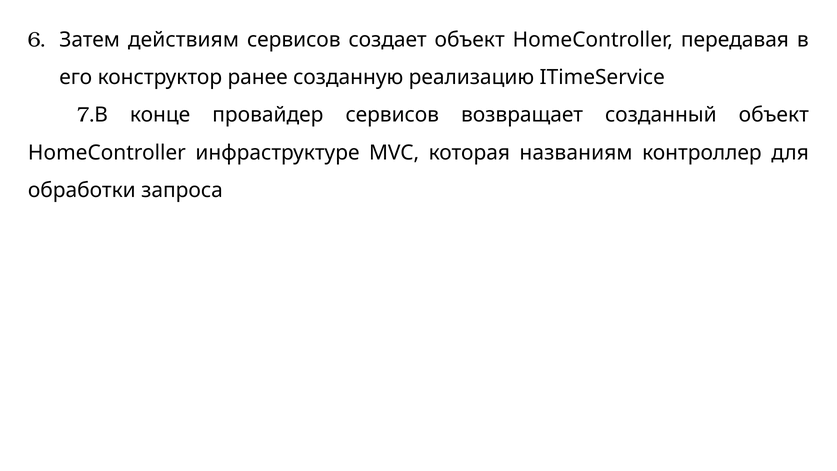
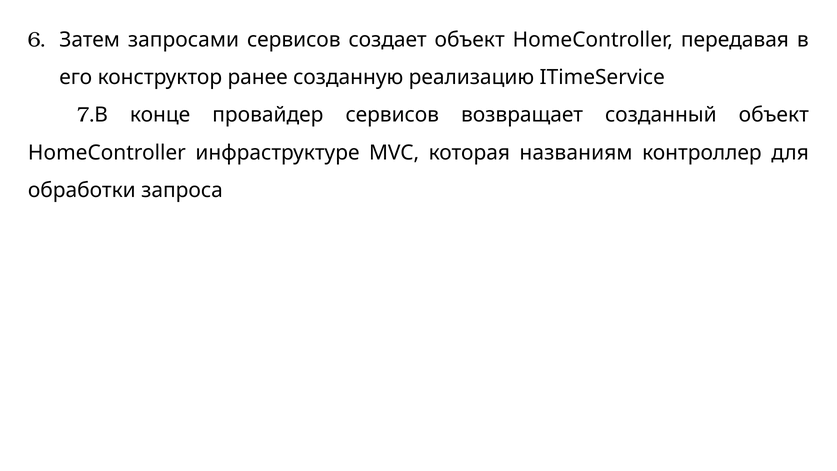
действиям: действиям -> запросами
